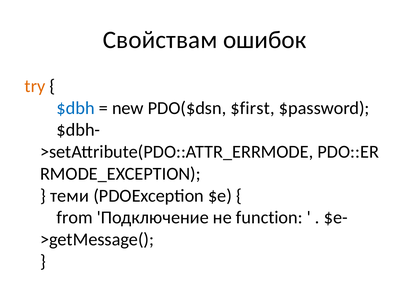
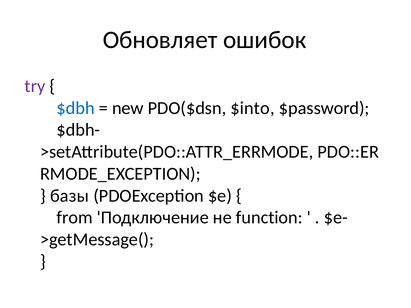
Свойствам: Свойствам -> Обновляет
try colour: orange -> purple
$first: $first -> $into
теми: теми -> базы
